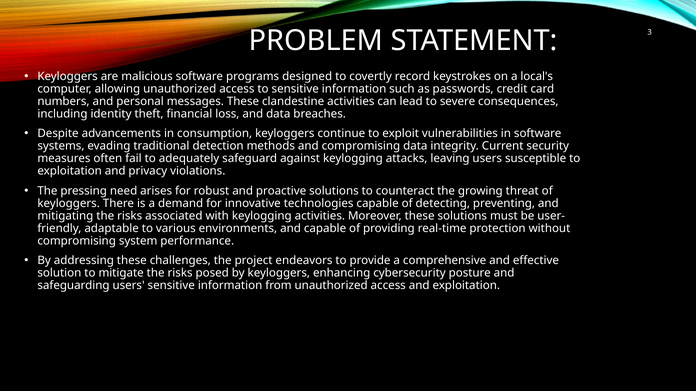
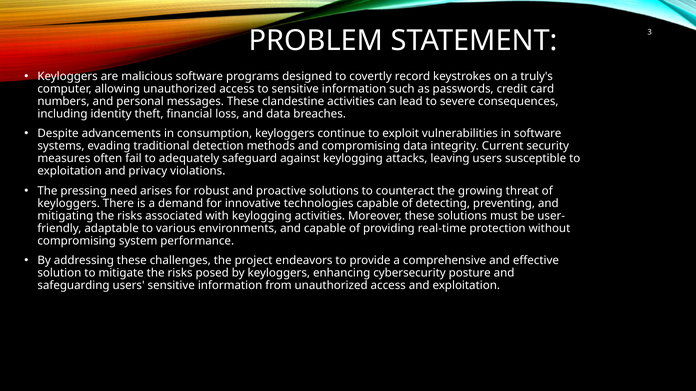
local's: local's -> truly's
